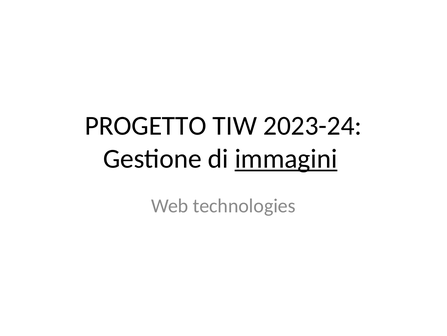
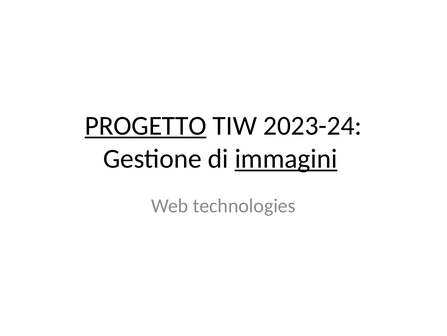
PROGETTO underline: none -> present
